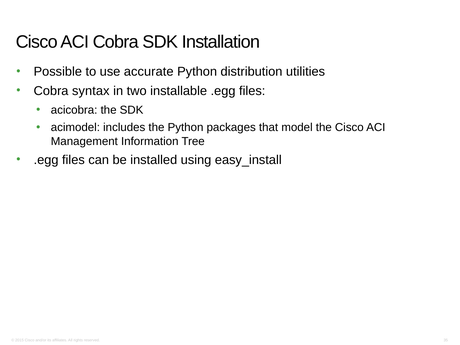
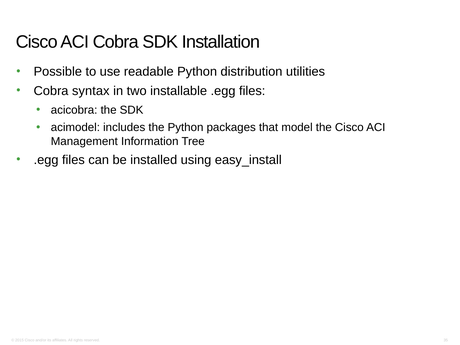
accurate: accurate -> readable
